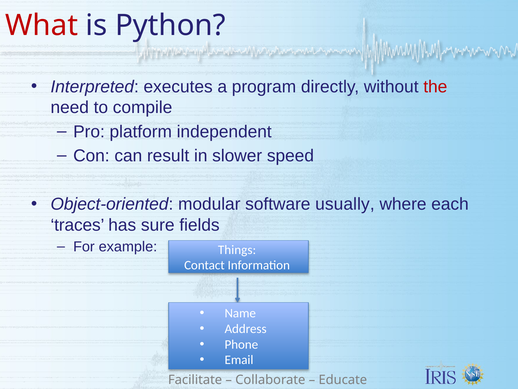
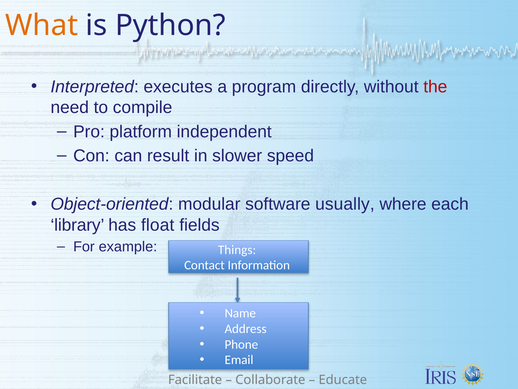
What colour: red -> orange
traces: traces -> library
sure: sure -> float
